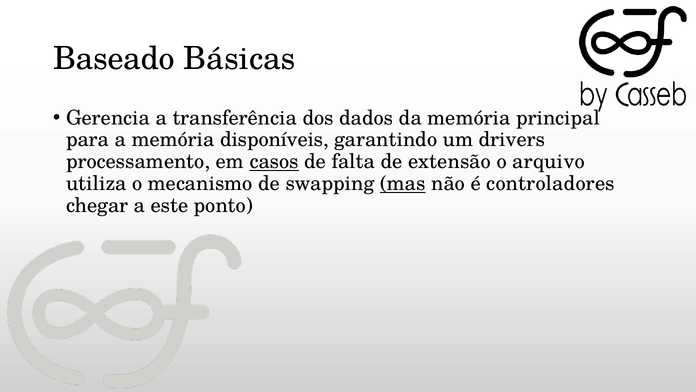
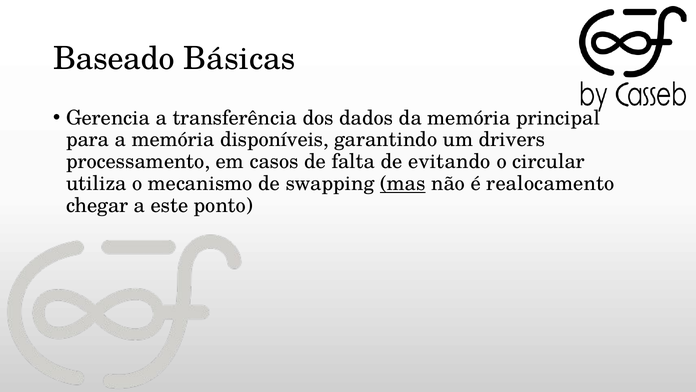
casos underline: present -> none
extensão: extensão -> evitando
arquivo: arquivo -> circular
controladores: controladores -> realocamento
